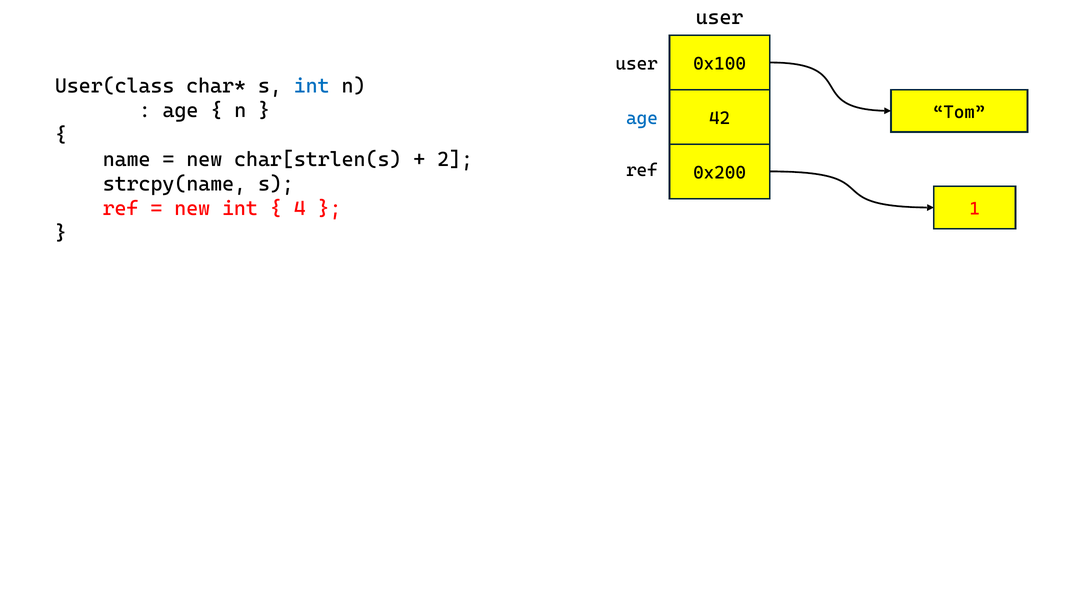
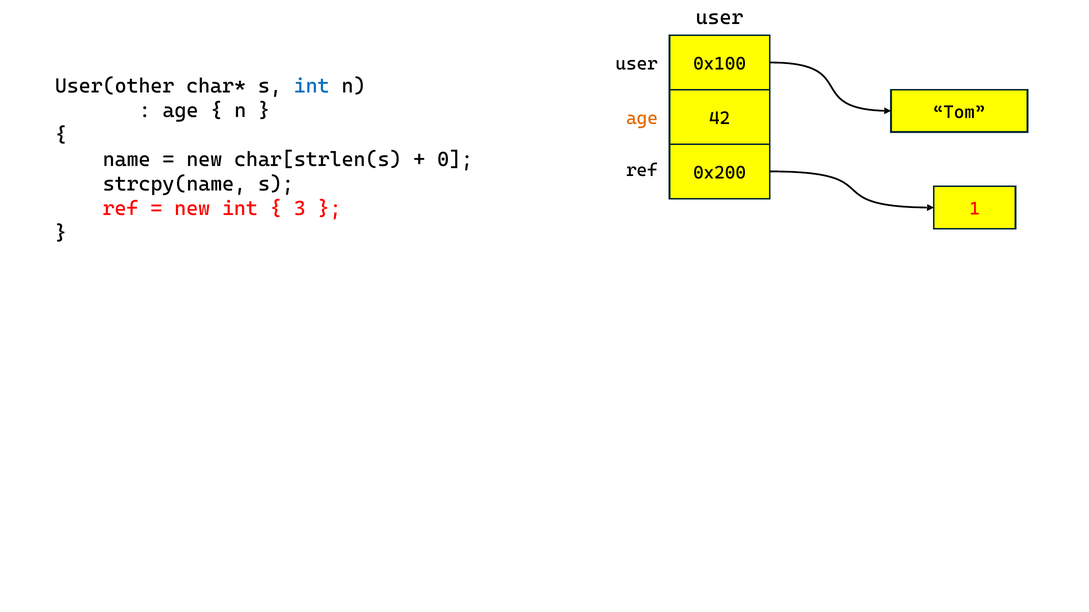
User(class: User(class -> User(other
age at (642, 118) colour: blue -> orange
2: 2 -> 0
4: 4 -> 3
